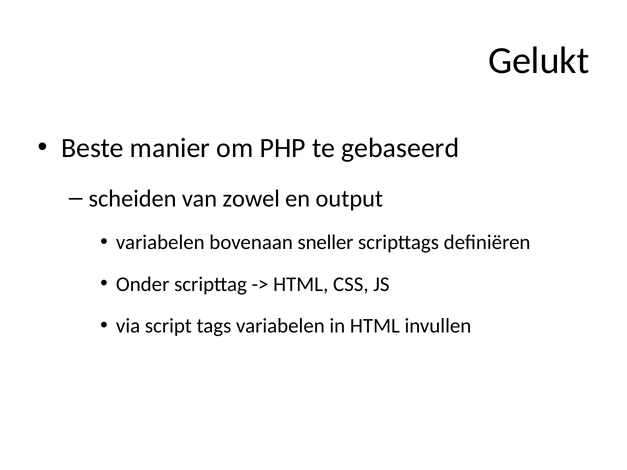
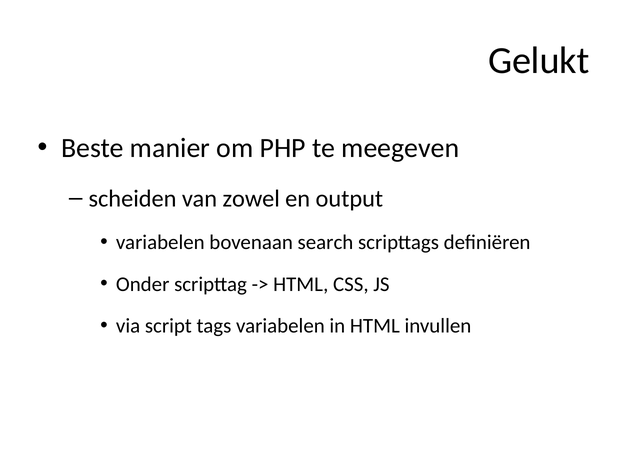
gebaseerd: gebaseerd -> meegeven
sneller: sneller -> search
